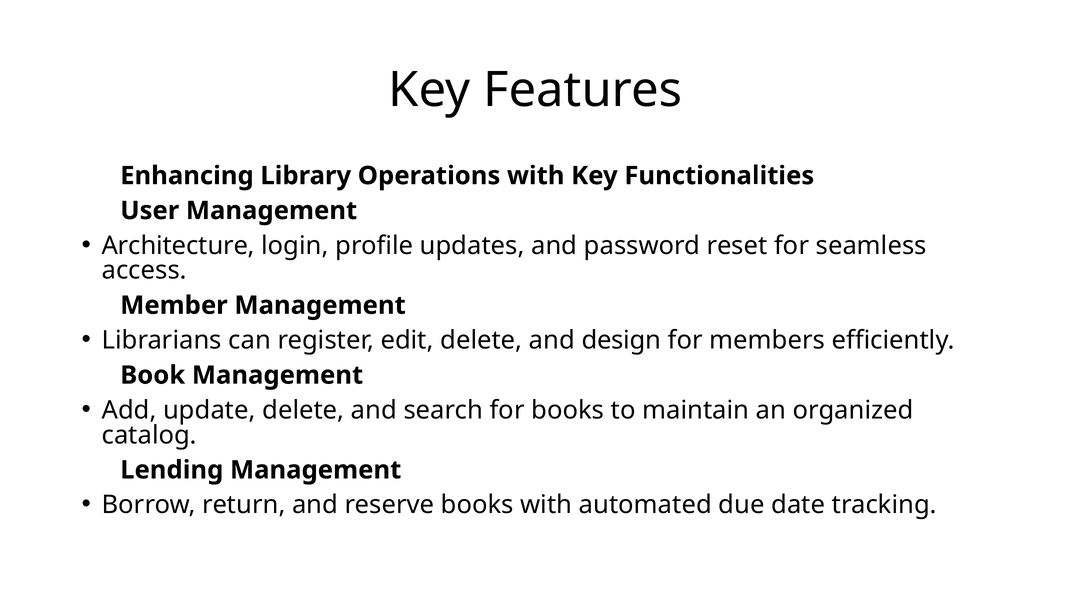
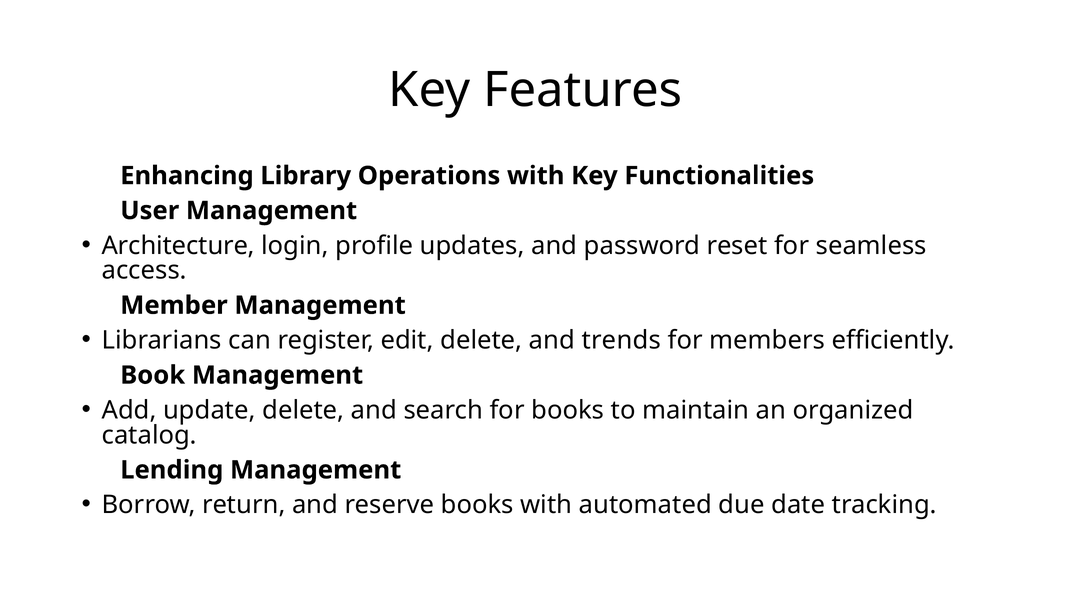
design: design -> trends
